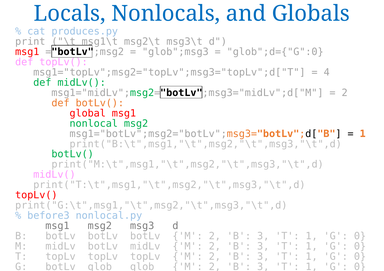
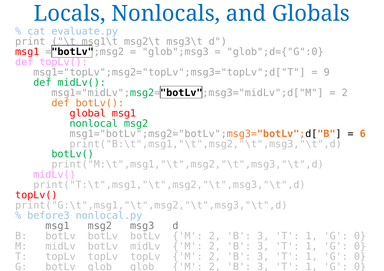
produces.py: produces.py -> evaluate.py
4: 4 -> 9
1 at (363, 134): 1 -> 6
